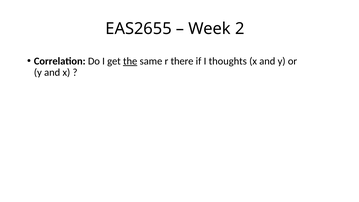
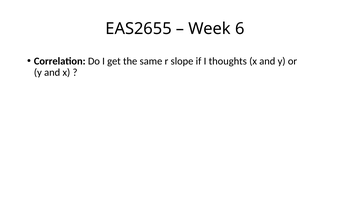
2: 2 -> 6
the underline: present -> none
there: there -> slope
